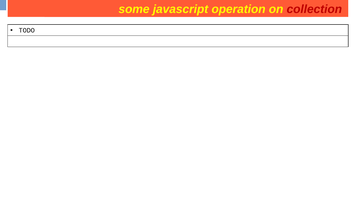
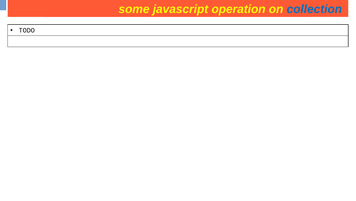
collection at (314, 9) colour: red -> blue
